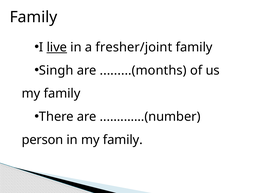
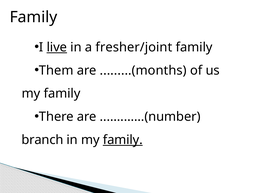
Singh: Singh -> Them
person: person -> branch
family at (123, 140) underline: none -> present
